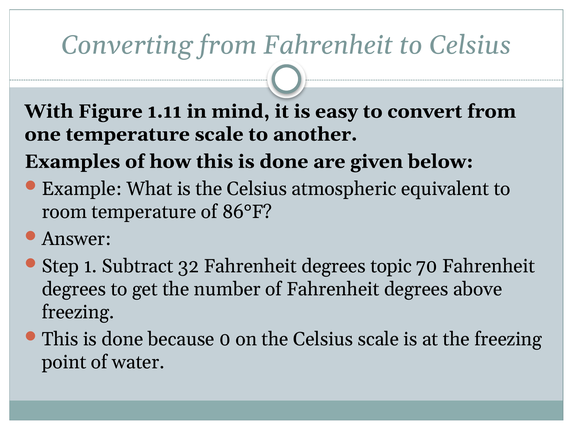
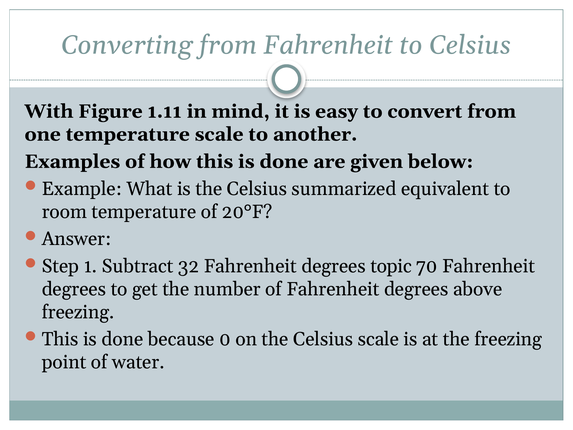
atmospheric: atmospheric -> summarized
86°F: 86°F -> 20°F
